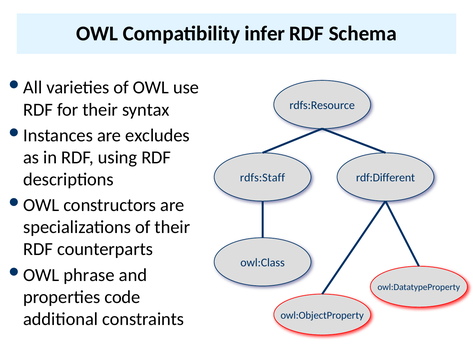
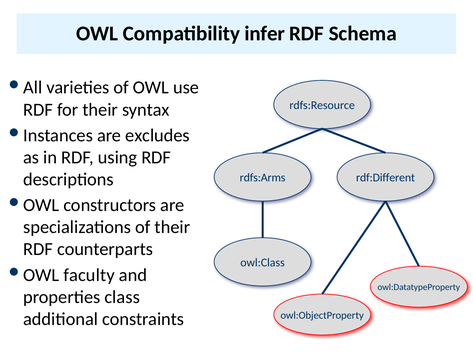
rdfs:Staff: rdfs:Staff -> rdfs:Arms
phrase: phrase -> faculty
code: code -> class
